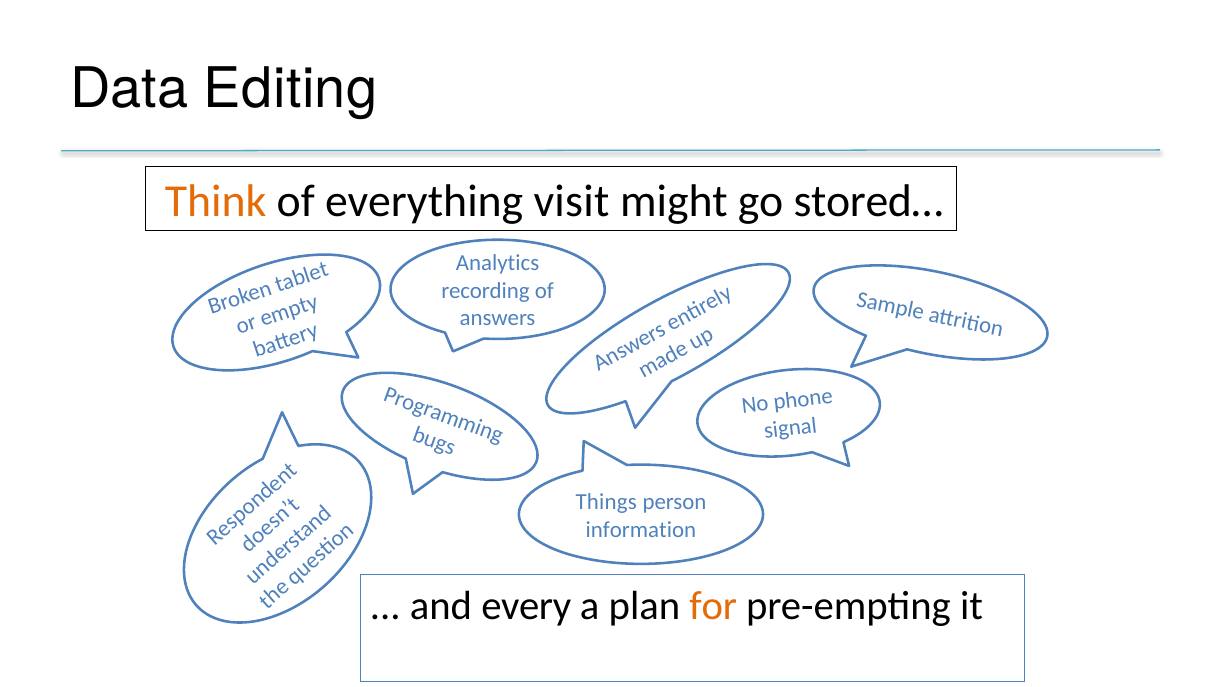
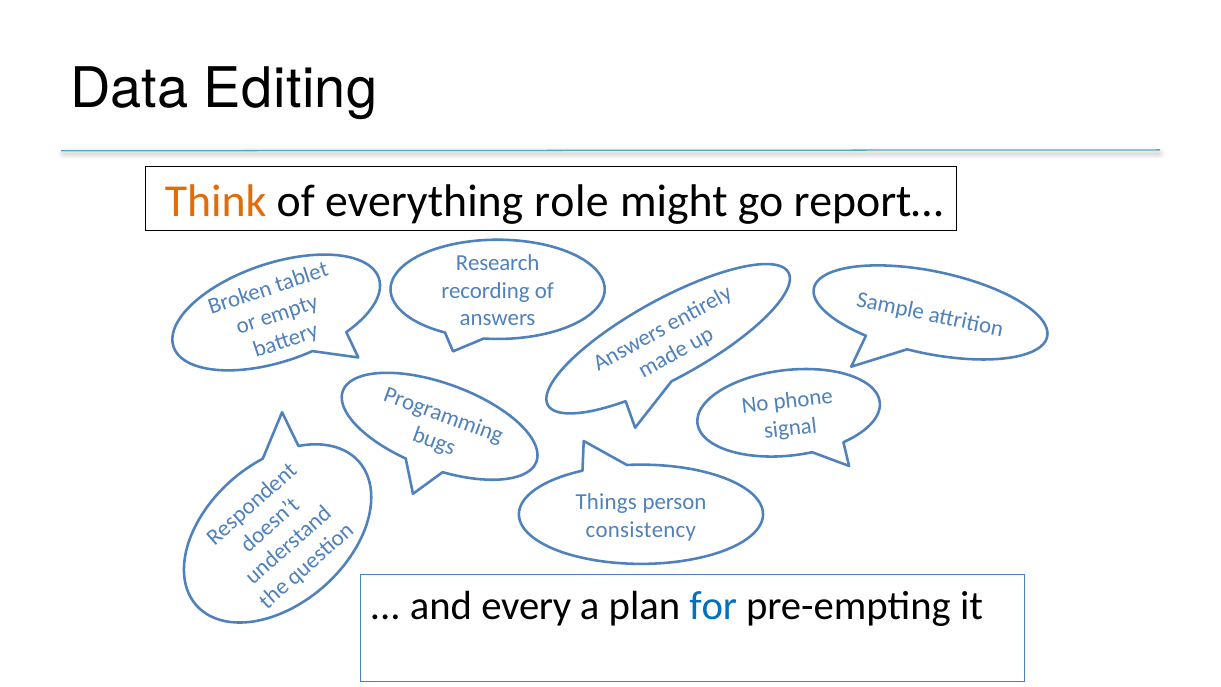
visit: visit -> role
stored…: stored… -> report…
Analytics: Analytics -> Research
information: information -> consistency
for colour: orange -> blue
